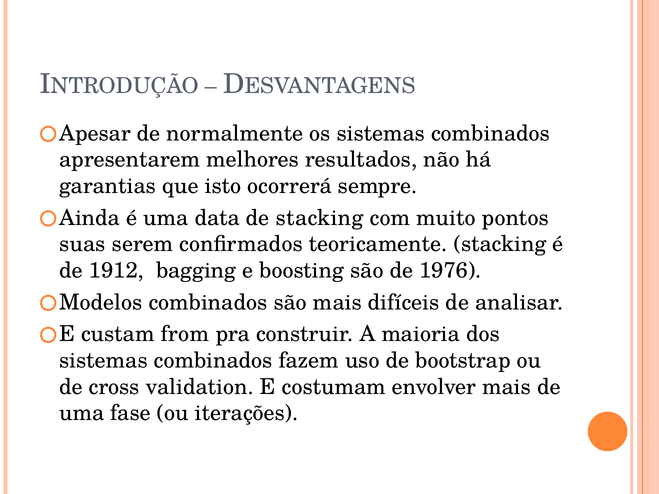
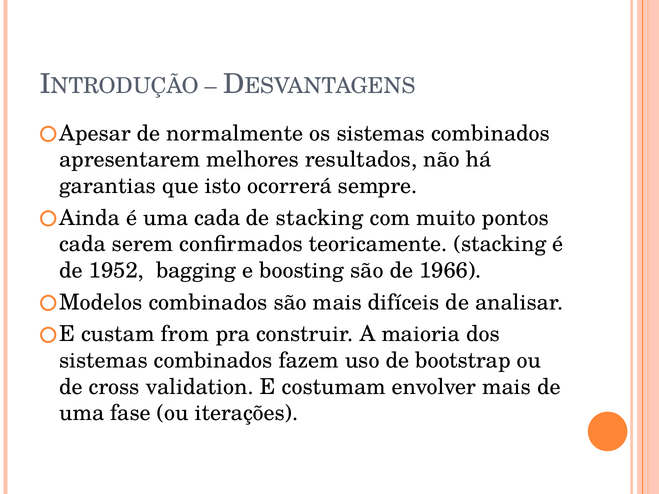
uma data: data -> cada
suas at (82, 244): suas -> cada
1912: 1912 -> 1952
1976: 1976 -> 1966
